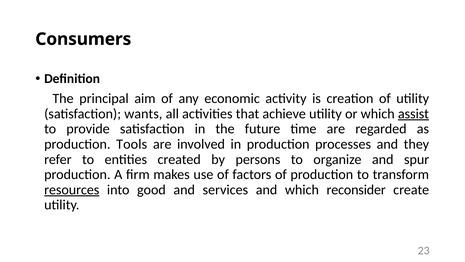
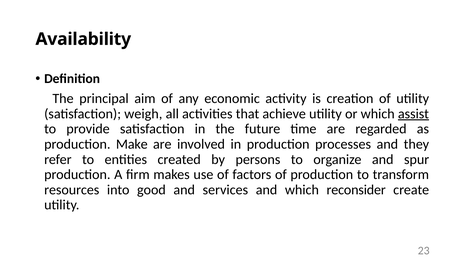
Consumers: Consumers -> Availability
wants: wants -> weigh
Tools: Tools -> Make
resources underline: present -> none
